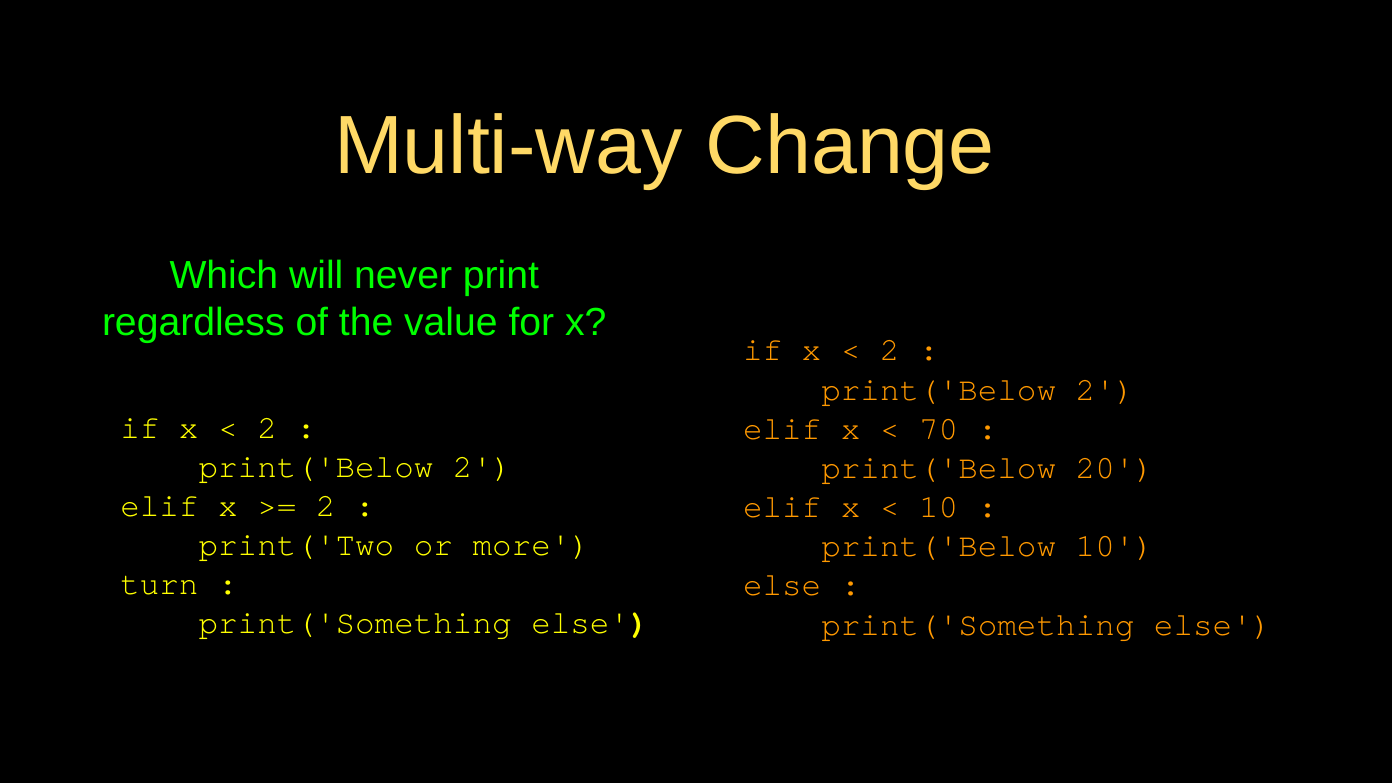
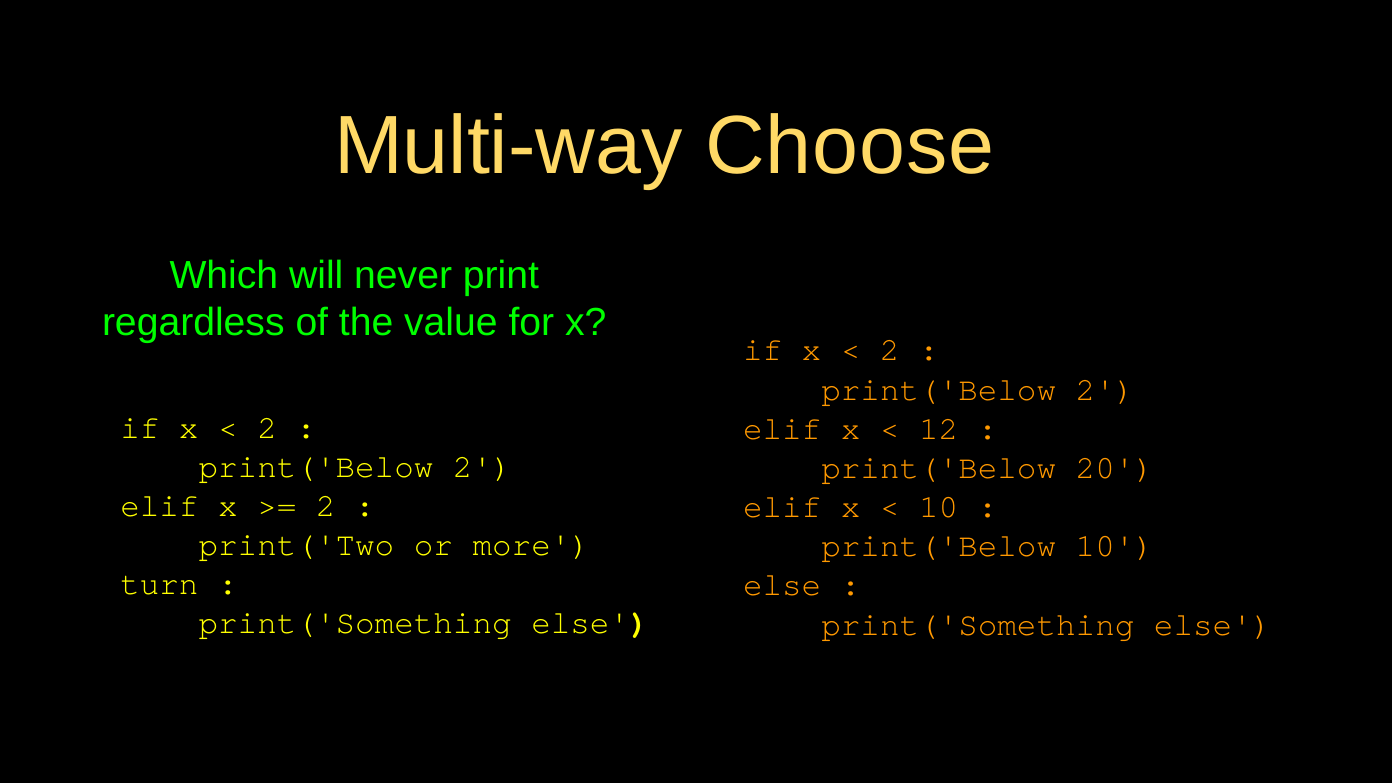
Change: Change -> Choose
70: 70 -> 12
